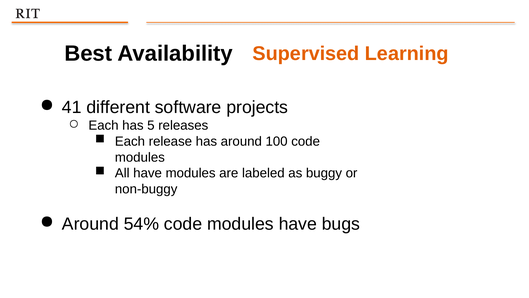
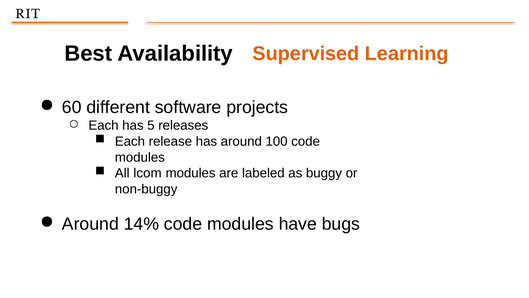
41: 41 -> 60
All have: have -> lcom
54%: 54% -> 14%
